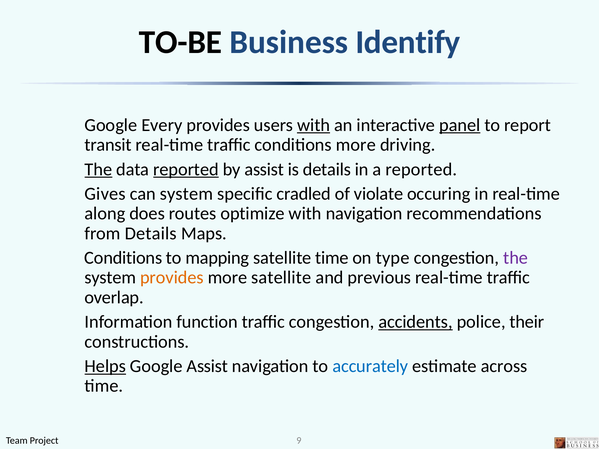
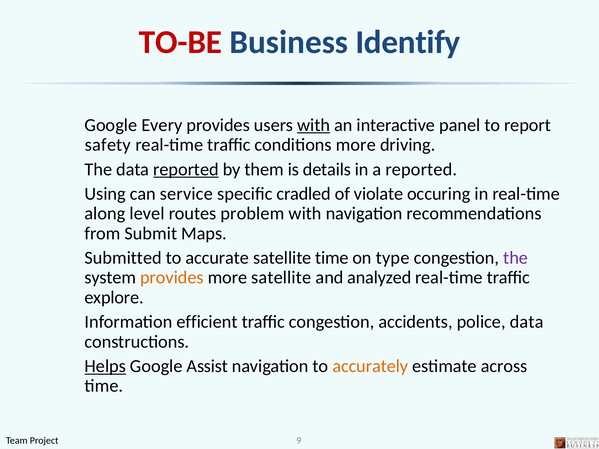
TO-BE colour: black -> red
panel underline: present -> none
transit: transit -> safety
The at (98, 169) underline: present -> none
by assist: assist -> them
Gives: Gives -> Using
can system: system -> service
does: does -> level
optimize: optimize -> problem
from Details: Details -> Submit
Conditions at (123, 258): Conditions -> Submitted
mapping: mapping -> accurate
previous: previous -> analyzed
overlap: overlap -> explore
function: function -> efficient
accidents underline: present -> none
police their: their -> data
accurately colour: blue -> orange
